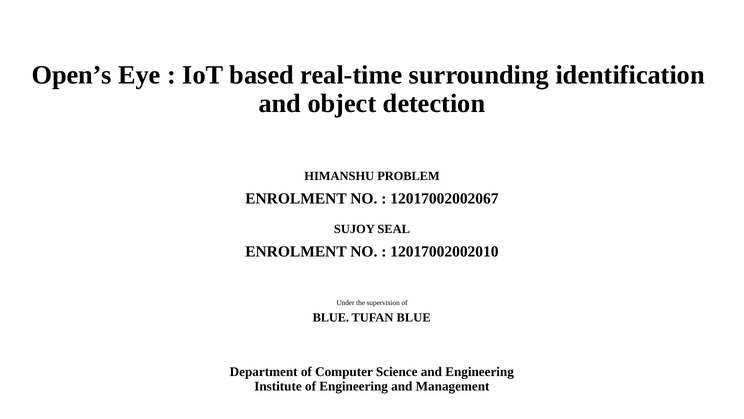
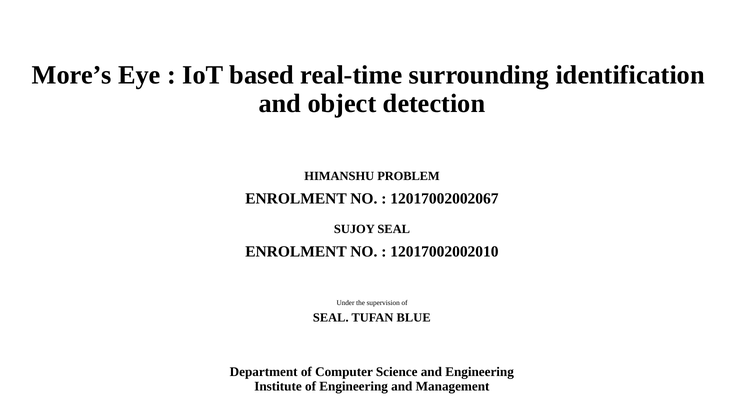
Open’s: Open’s -> More’s
BLUE at (331, 318): BLUE -> SEAL
